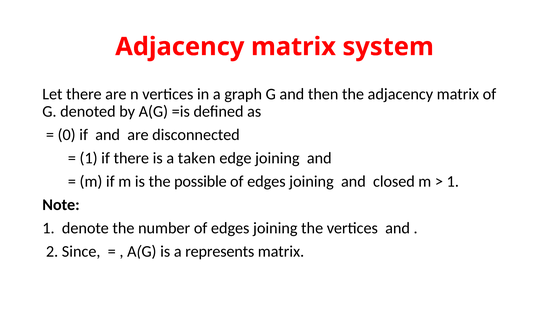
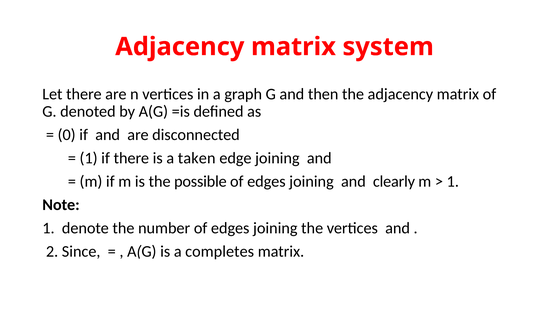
closed: closed -> clearly
represents: represents -> completes
